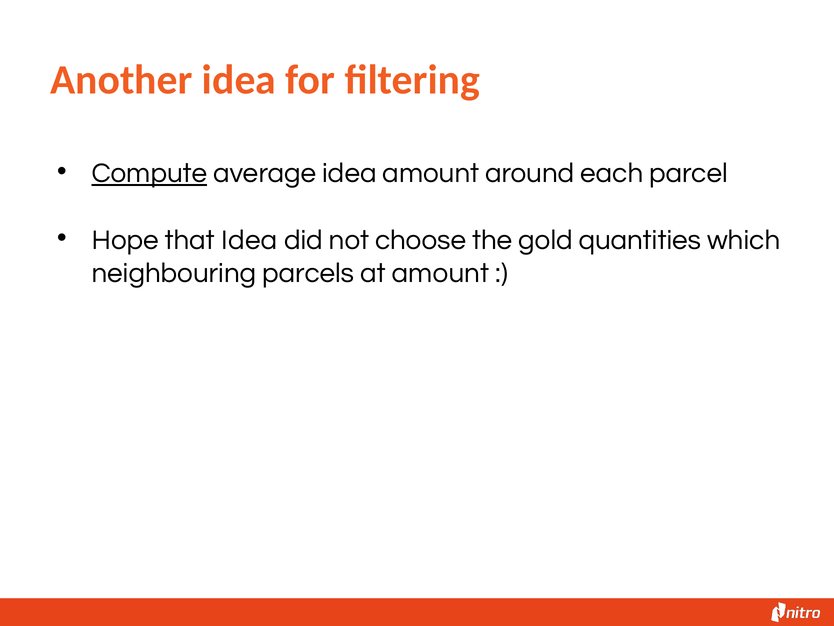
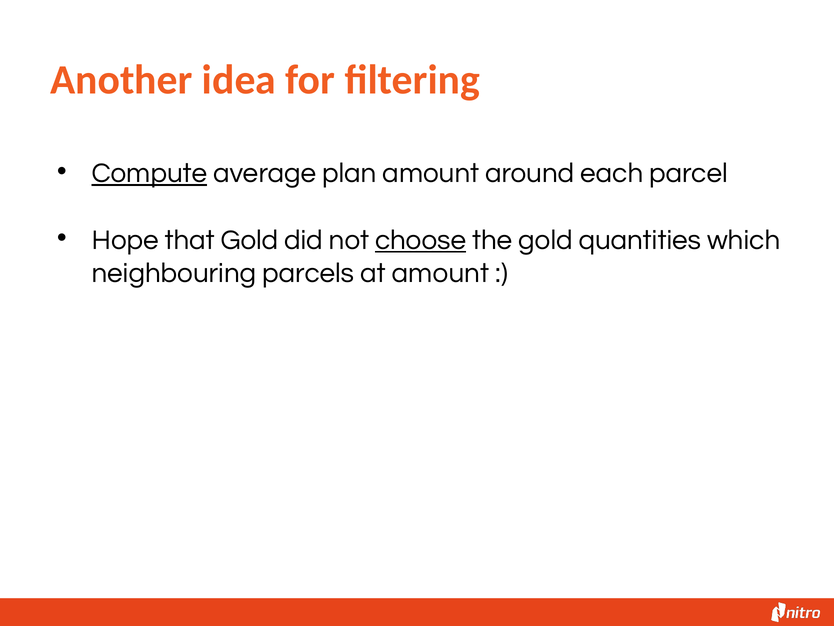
average idea: idea -> plan
that Idea: Idea -> Gold
choose underline: none -> present
